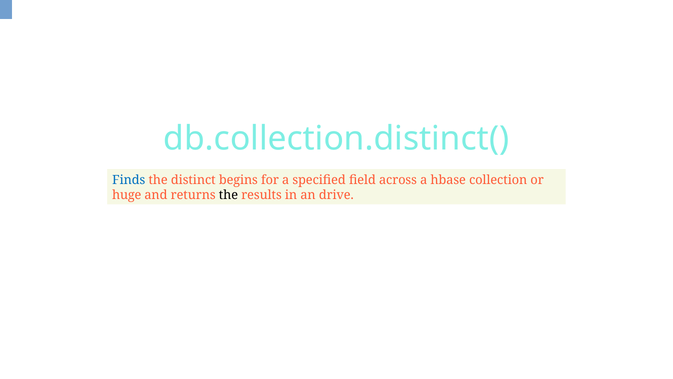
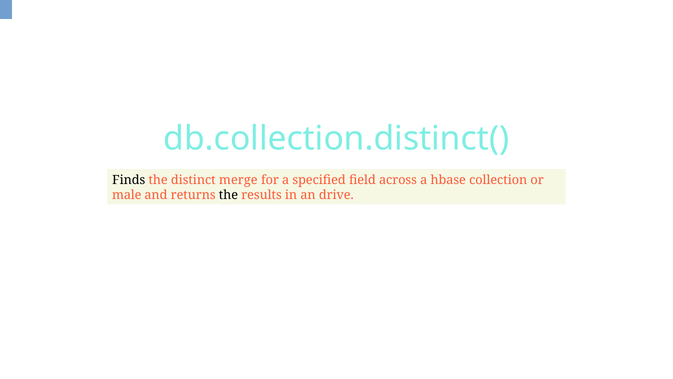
Finds colour: blue -> black
begins: begins -> merge
huge: huge -> male
